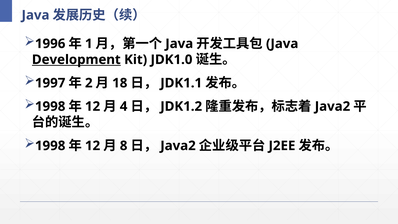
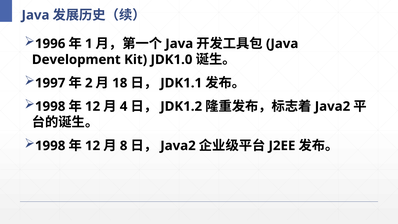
Development underline: present -> none
